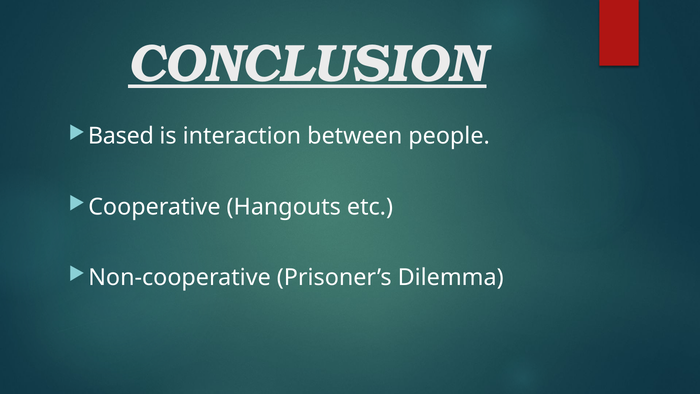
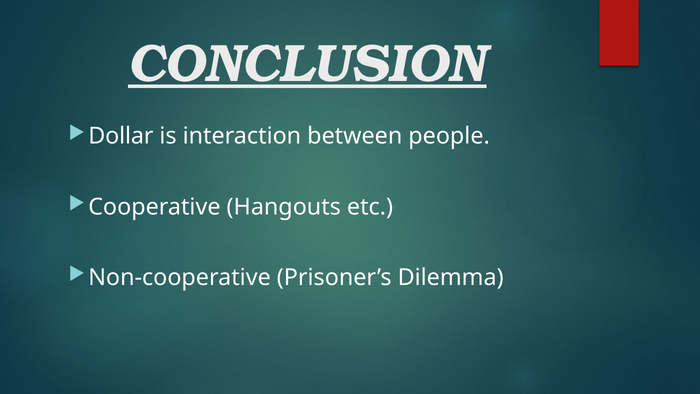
Based: Based -> Dollar
